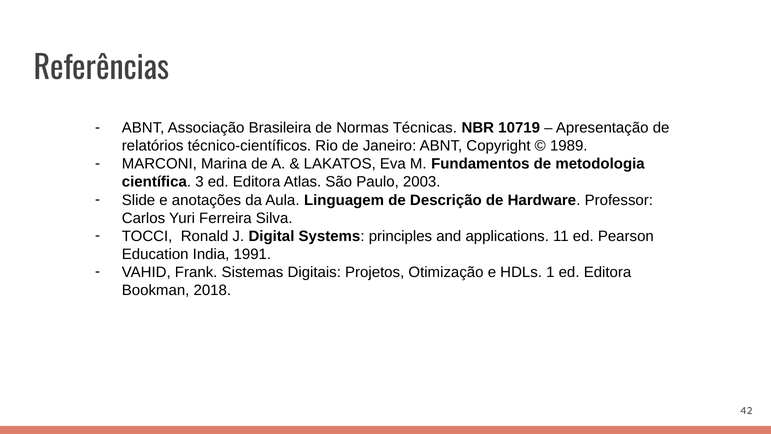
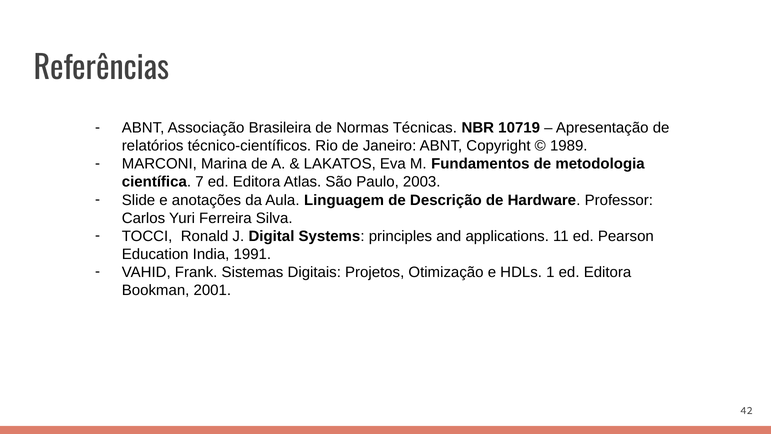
3: 3 -> 7
2018: 2018 -> 2001
